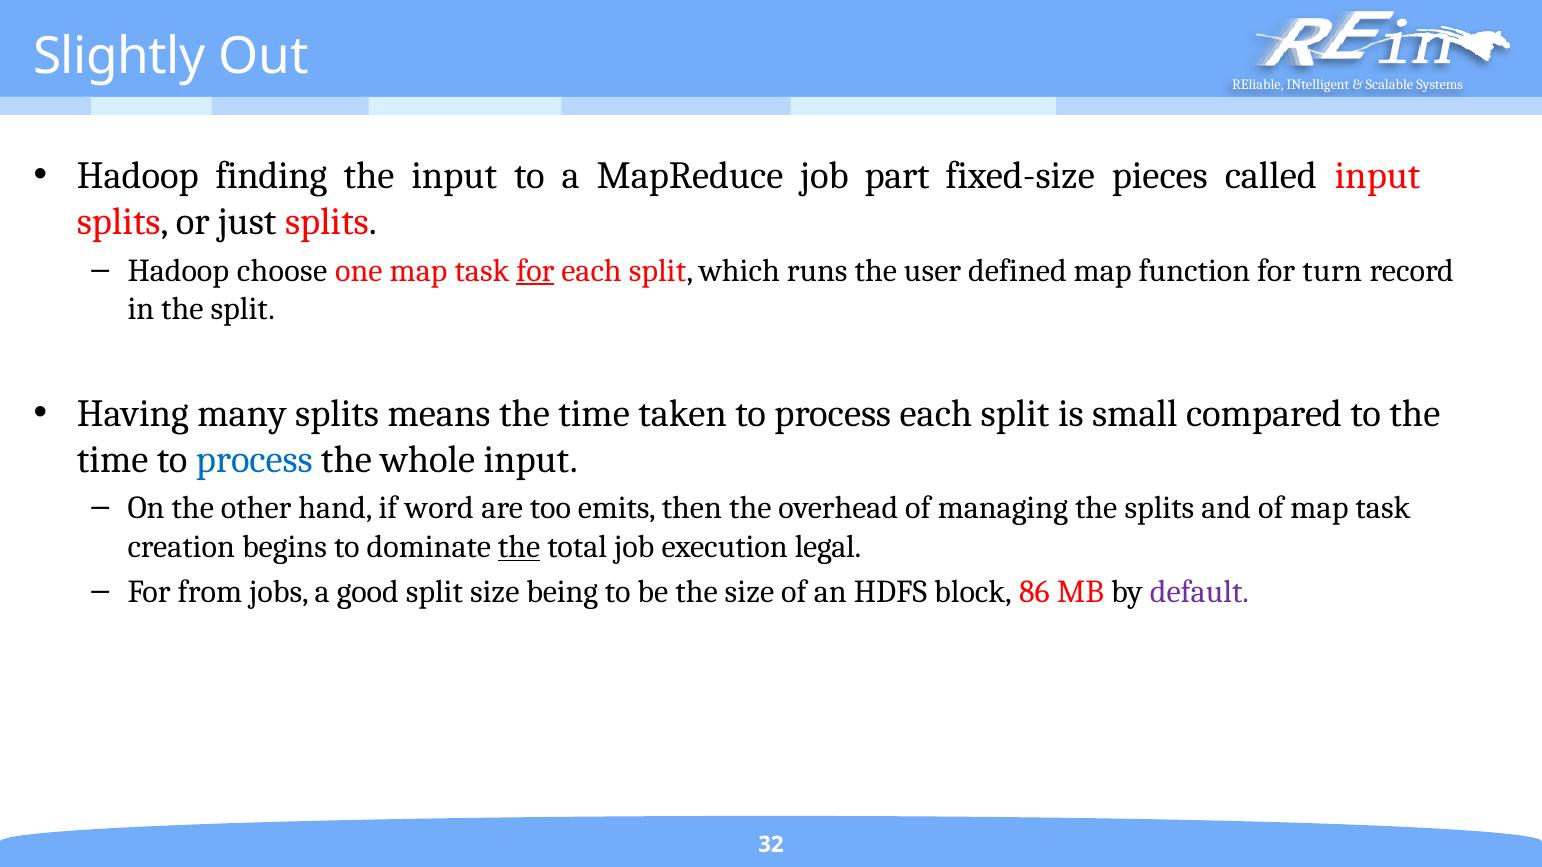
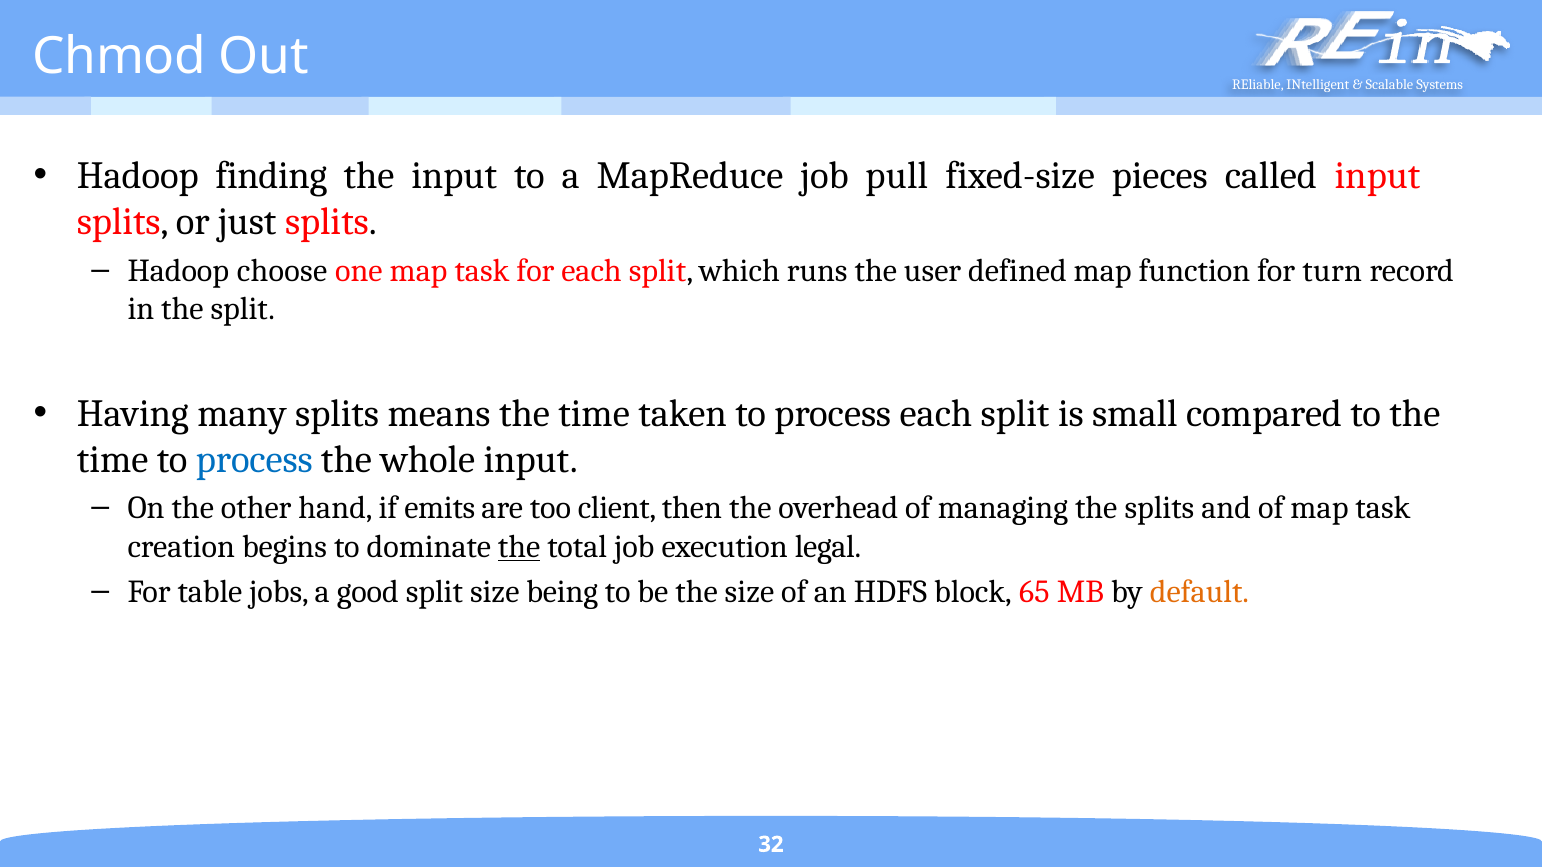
Slightly: Slightly -> Chmod
part: part -> pull
for at (535, 271) underline: present -> none
word: word -> emits
emits: emits -> client
from: from -> table
86: 86 -> 65
default colour: purple -> orange
